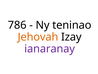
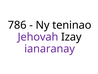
Jehovah colour: orange -> purple
